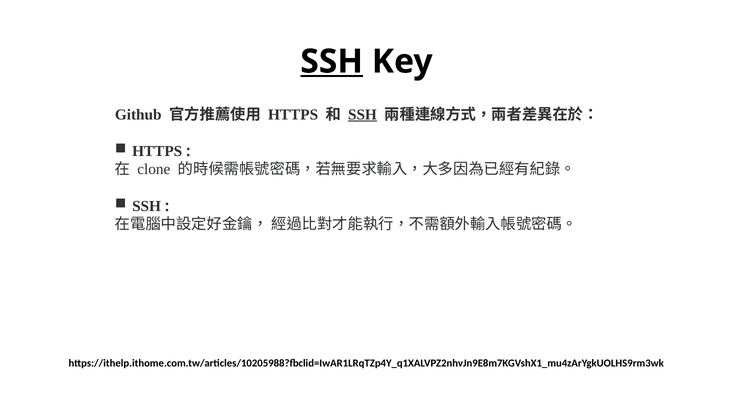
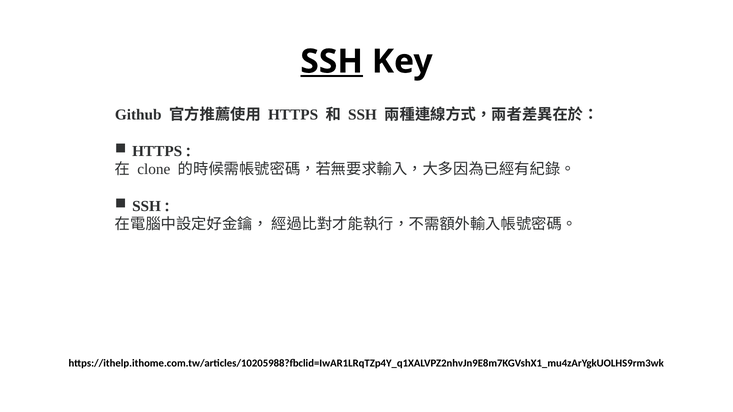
SSH at (362, 115) underline: present -> none
